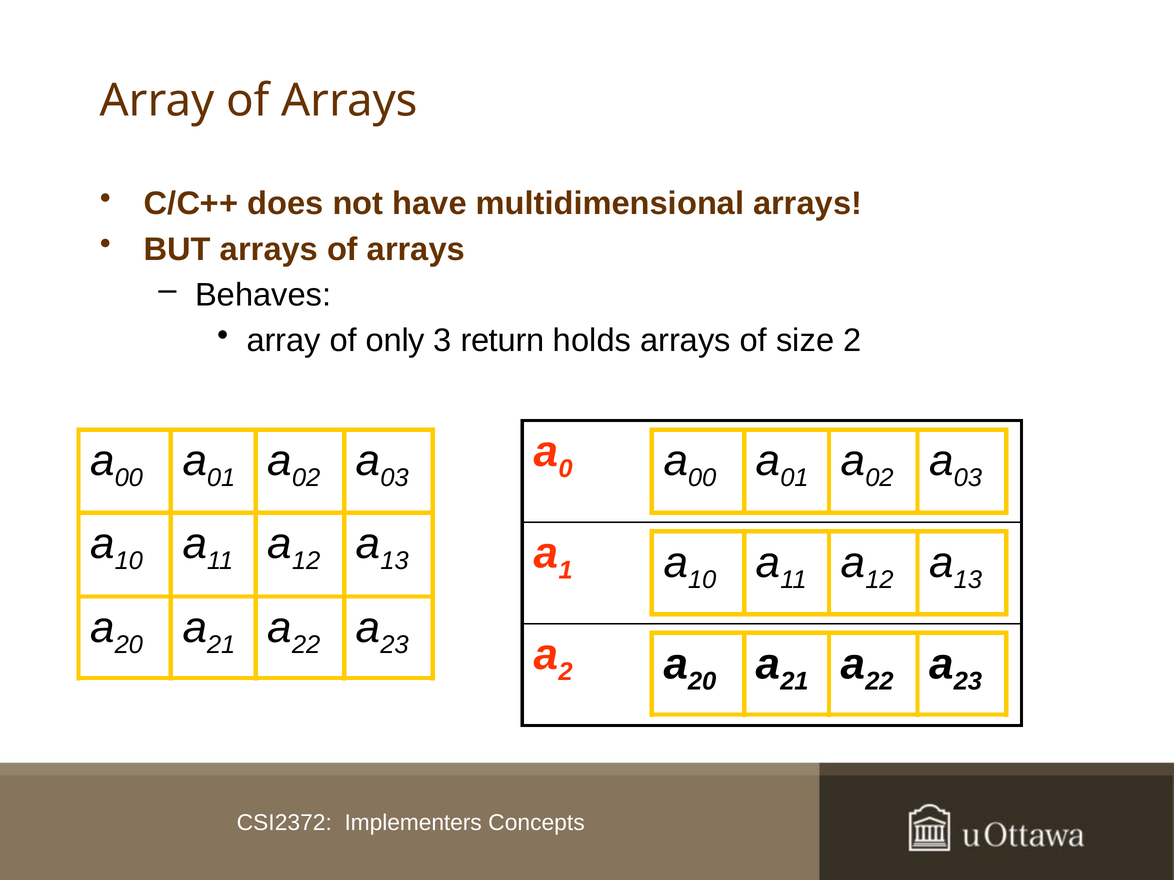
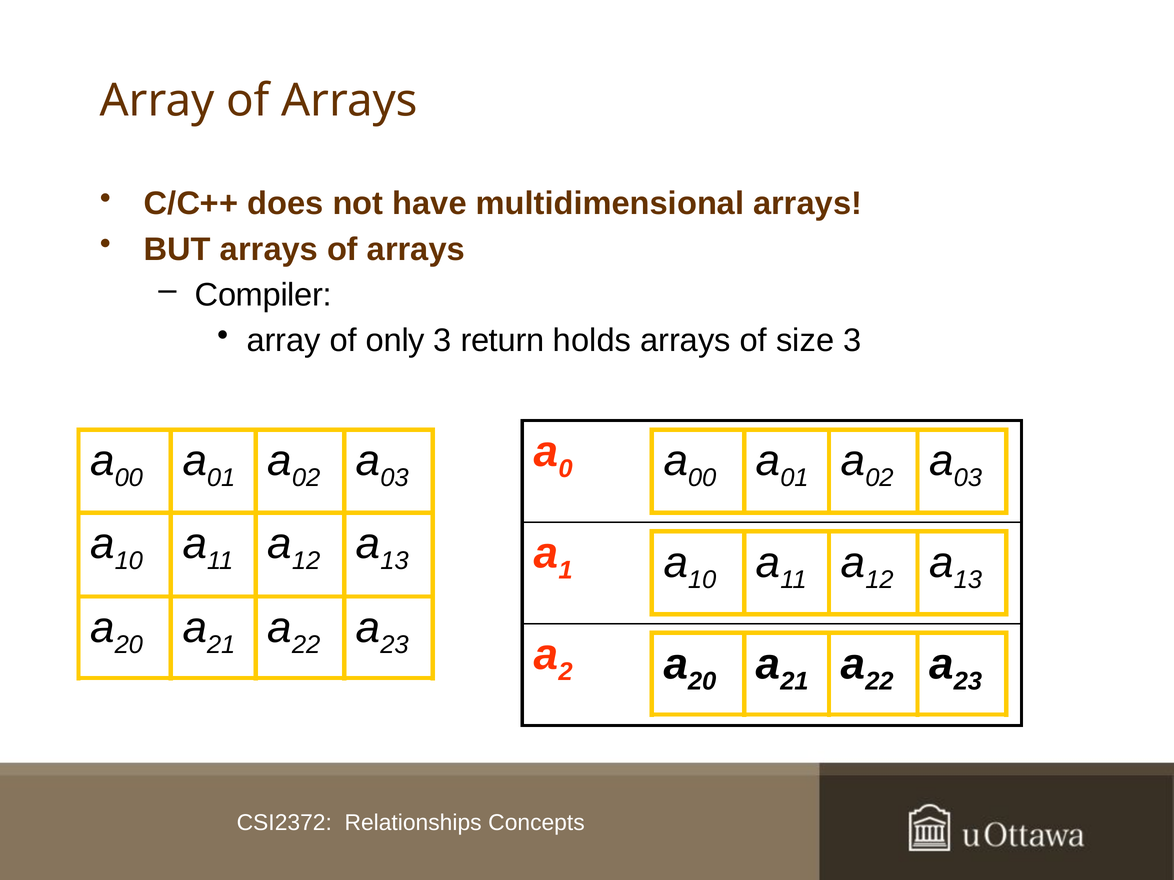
Behaves: Behaves -> Compiler
size 2: 2 -> 3
Implementers: Implementers -> Relationships
